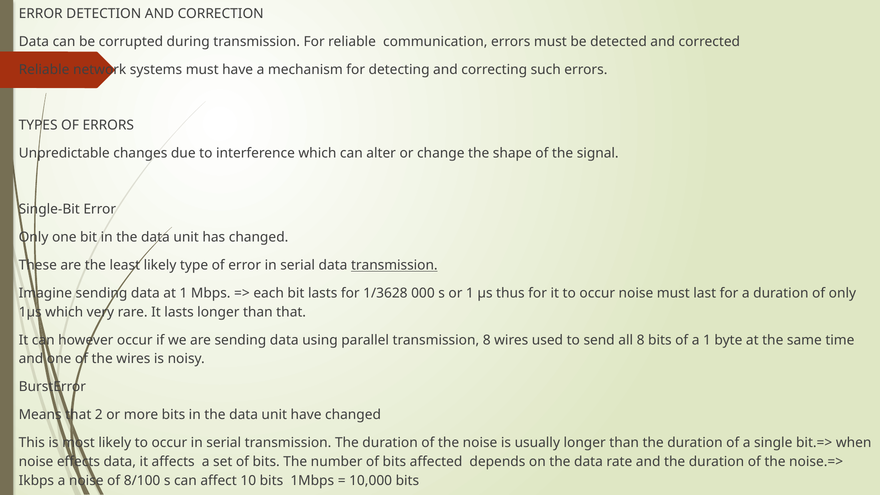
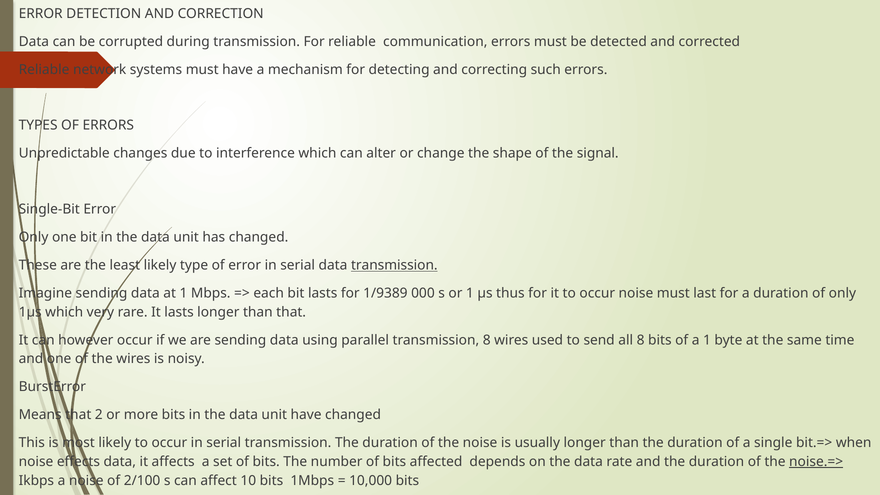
1/3628: 1/3628 -> 1/9389
noise.=> underline: none -> present
8/100: 8/100 -> 2/100
